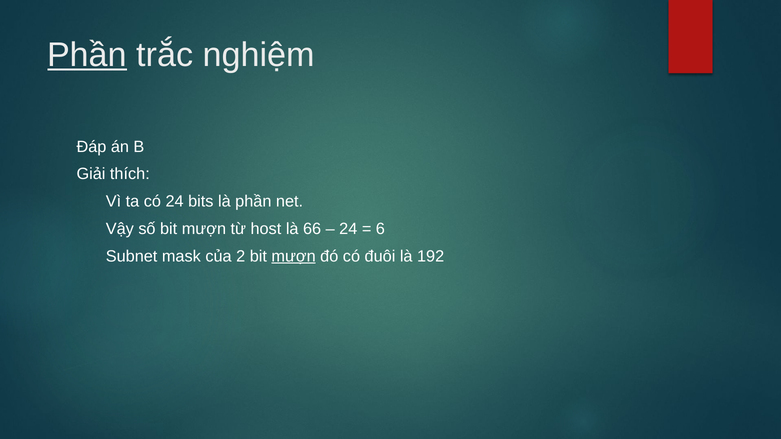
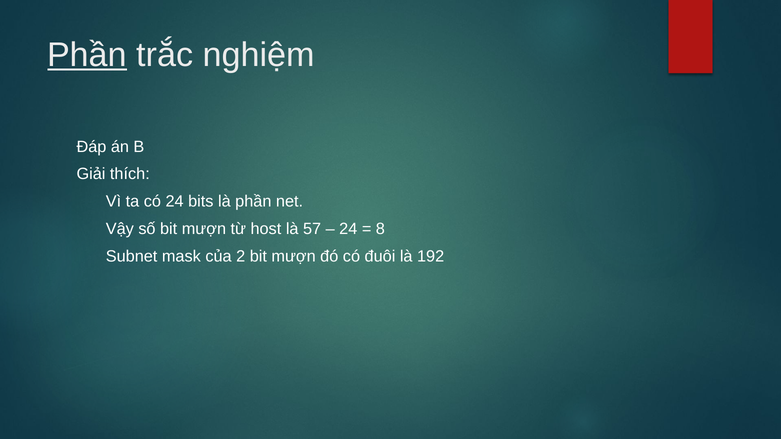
66: 66 -> 57
6: 6 -> 8
mượn at (294, 256) underline: present -> none
